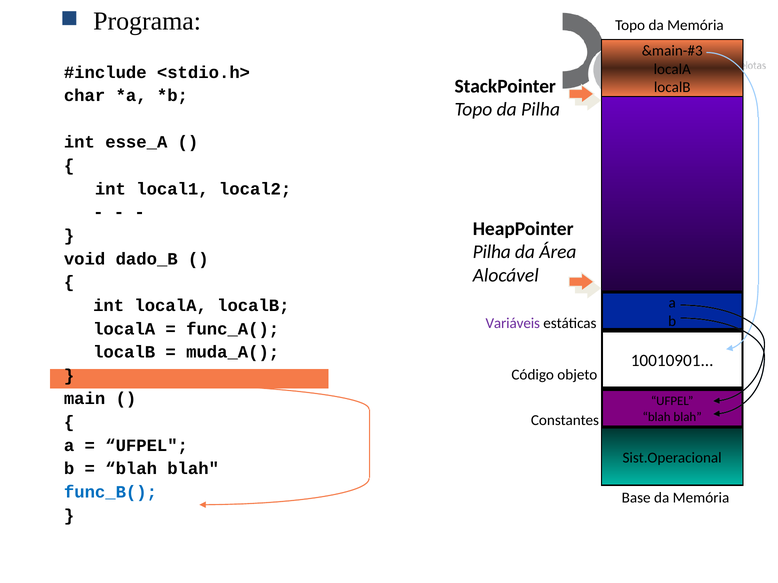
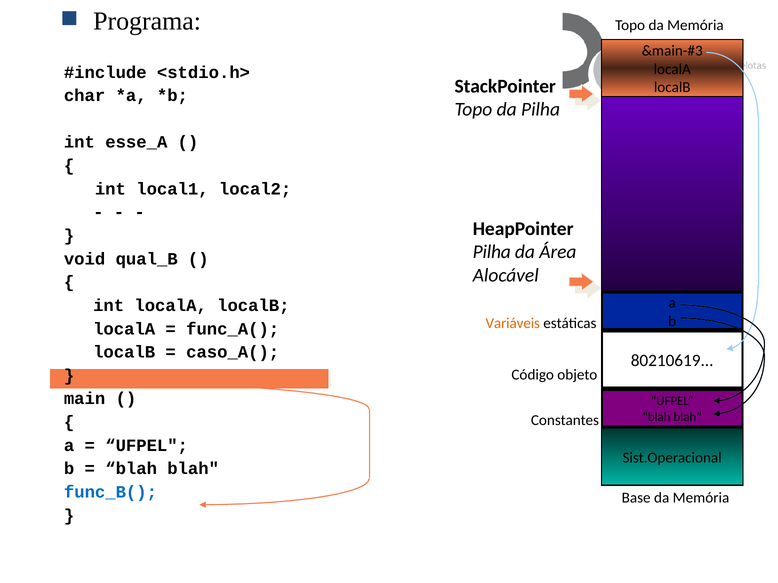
dado_B: dado_B -> qual_B
Variáveis colour: purple -> orange
muda_A(: muda_A( -> caso_A(
10010901: 10010901 -> 80210619
